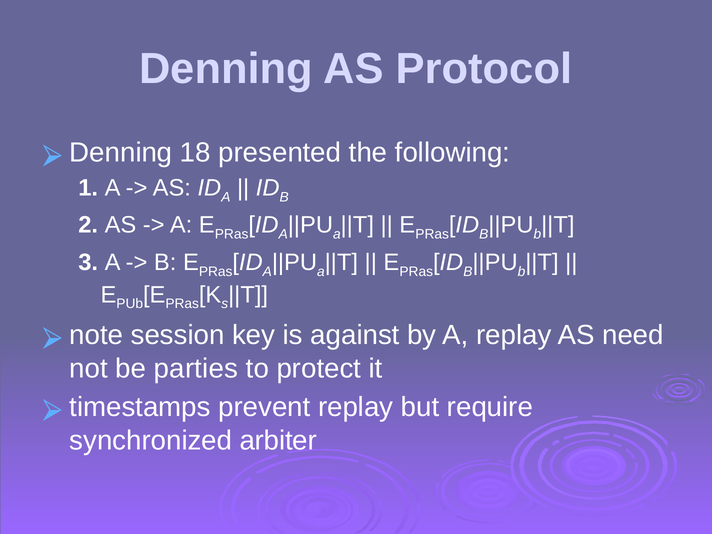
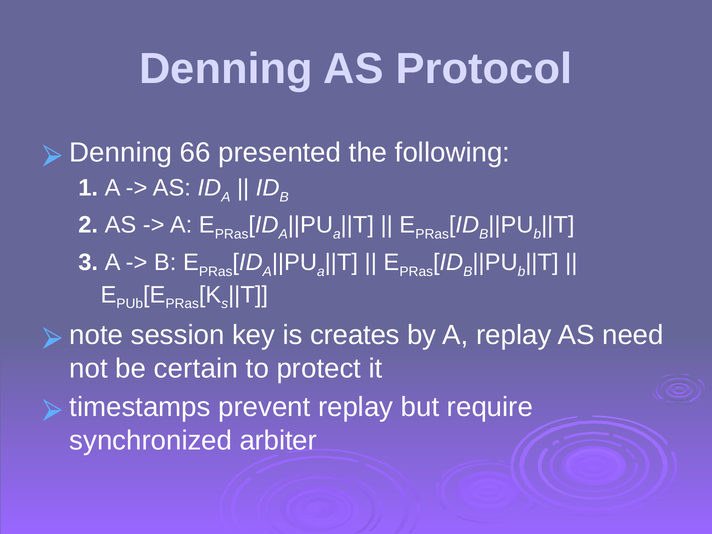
18: 18 -> 66
against: against -> creates
parties: parties -> certain
